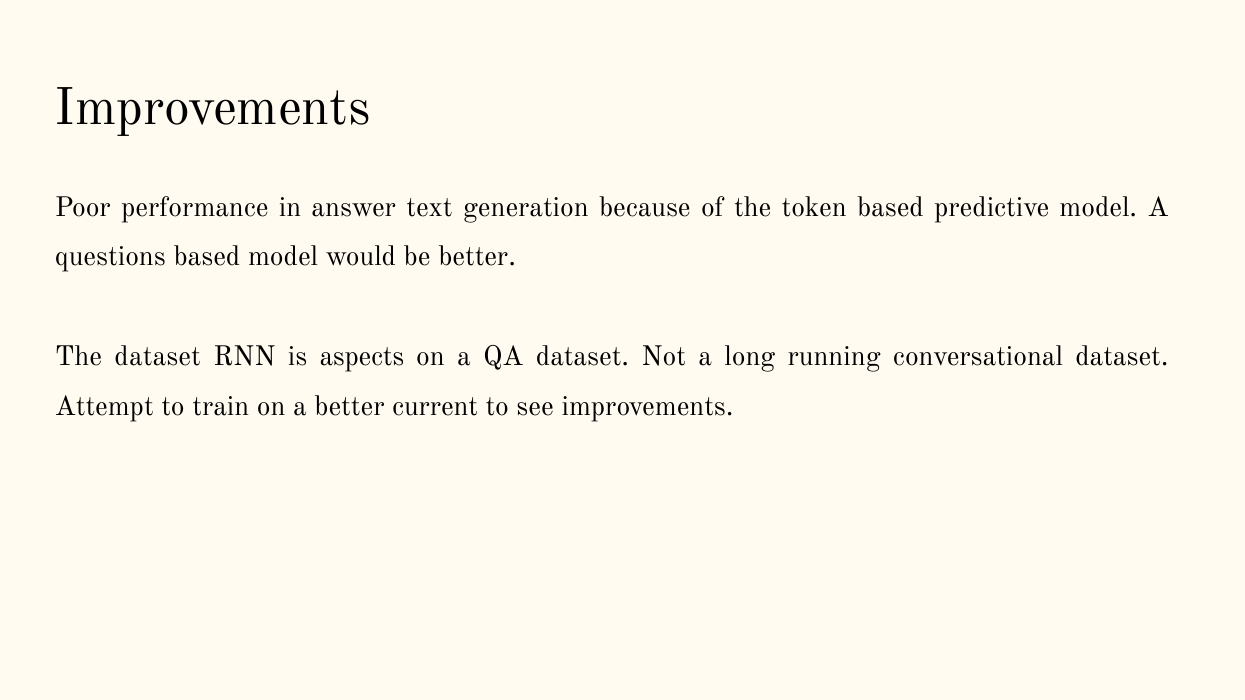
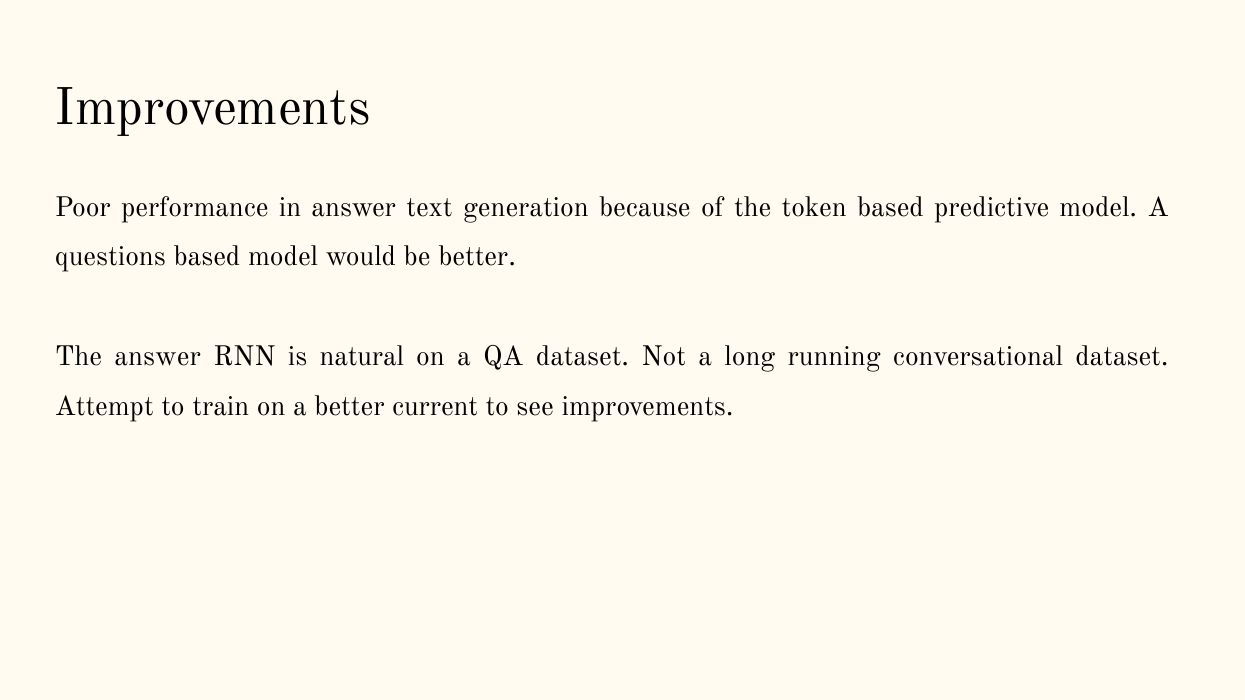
The dataset: dataset -> answer
aspects: aspects -> natural
